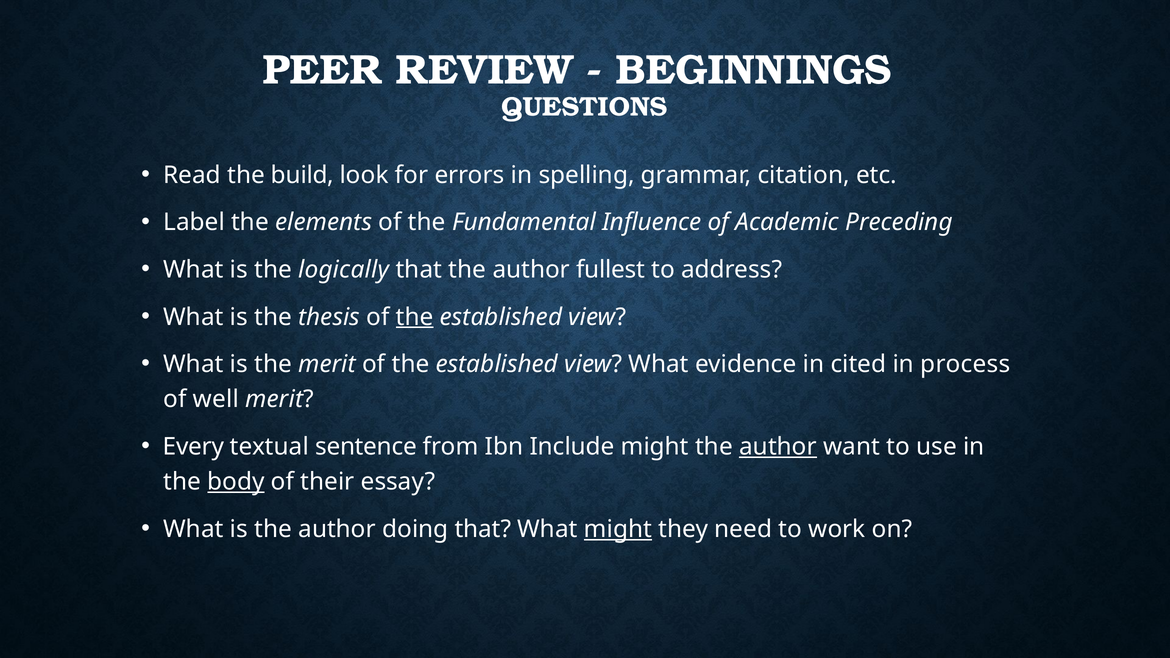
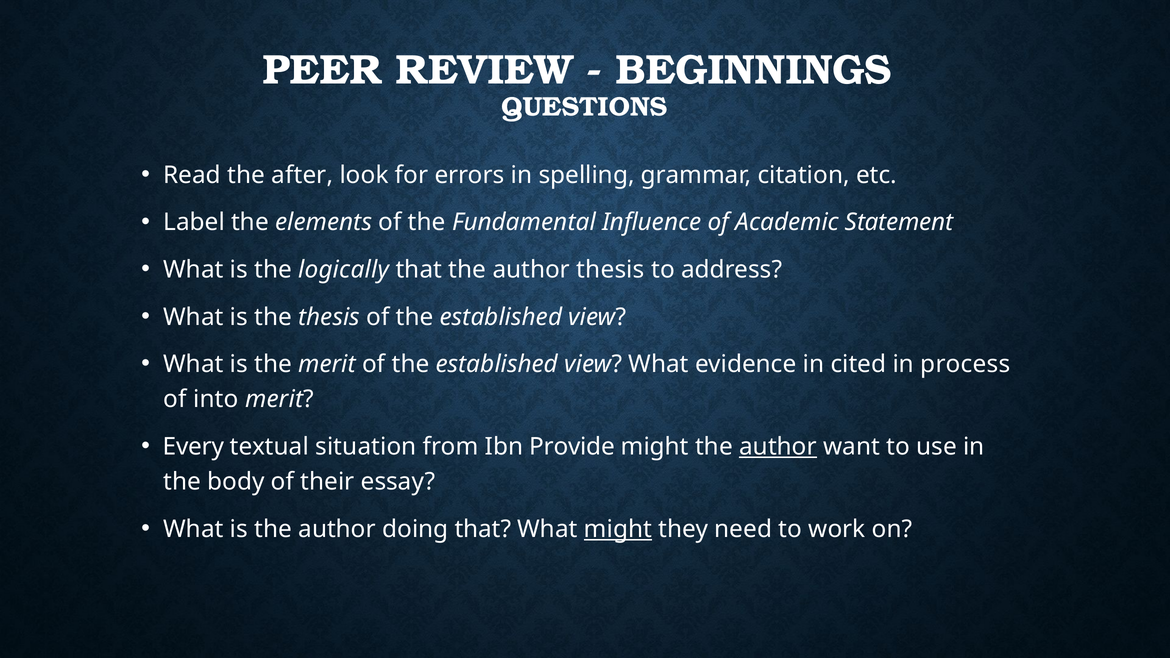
build: build -> after
Preceding: Preceding -> Statement
author fullest: fullest -> thesis
the at (415, 317) underline: present -> none
well: well -> into
sentence: sentence -> situation
Include: Include -> Provide
body underline: present -> none
